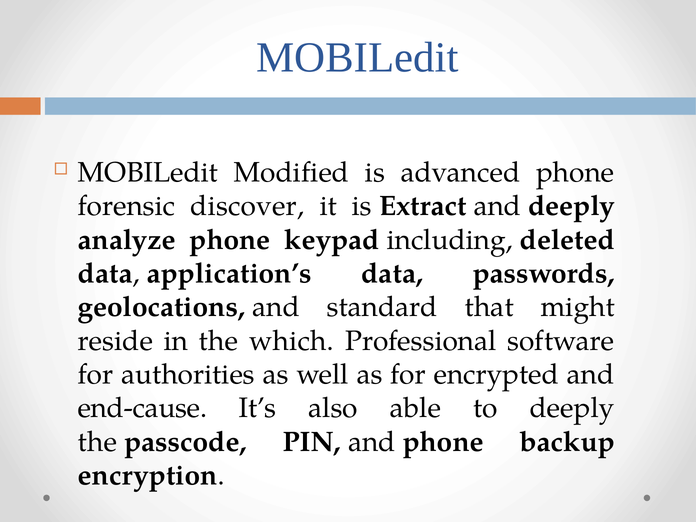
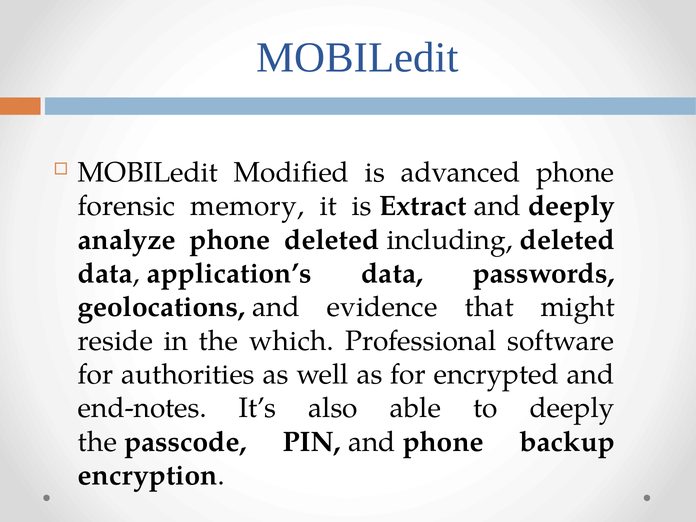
discover: discover -> memory
phone keypad: keypad -> deleted
standard: standard -> evidence
end-cause: end-cause -> end-notes
